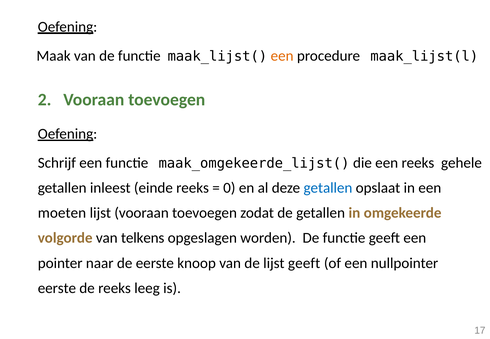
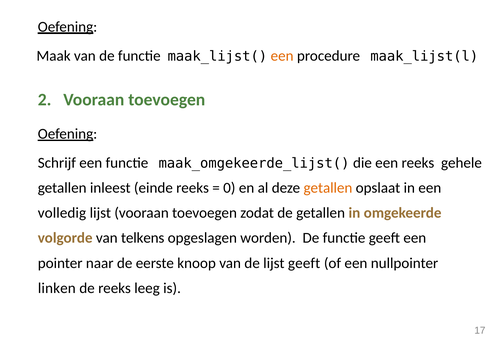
getallen at (328, 188) colour: blue -> orange
moeten: moeten -> volledig
eerste at (57, 288): eerste -> linken
